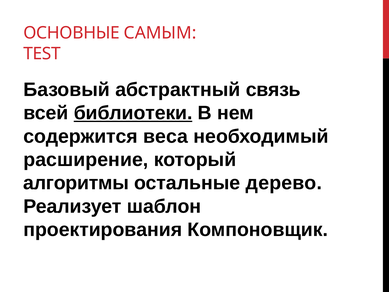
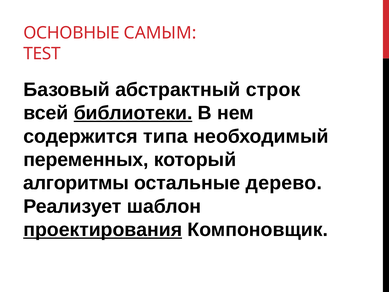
связь: связь -> строк
веса: веса -> типа
расширение: расширение -> переменных
проектирования underline: none -> present
